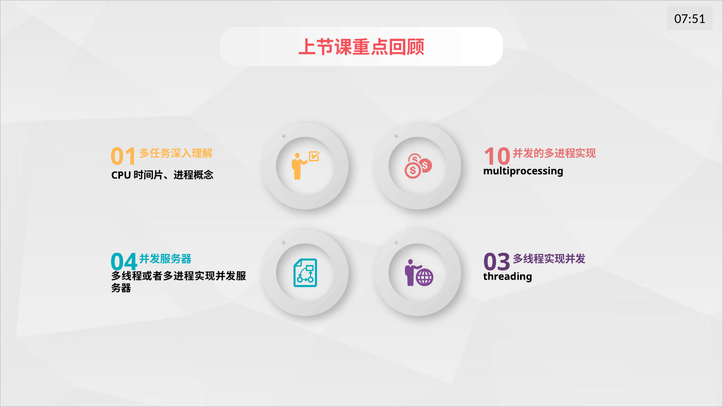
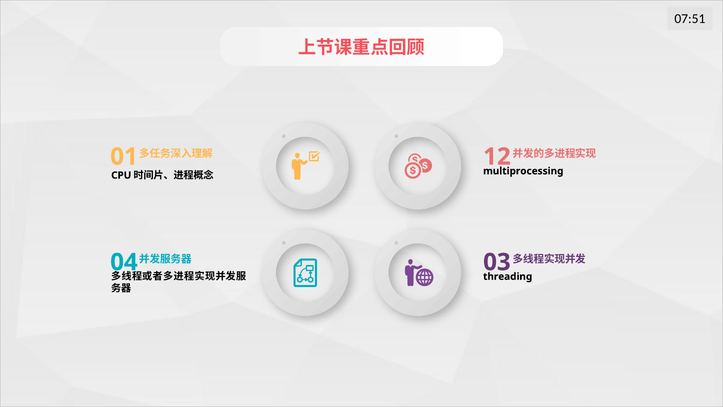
10: 10 -> 12
